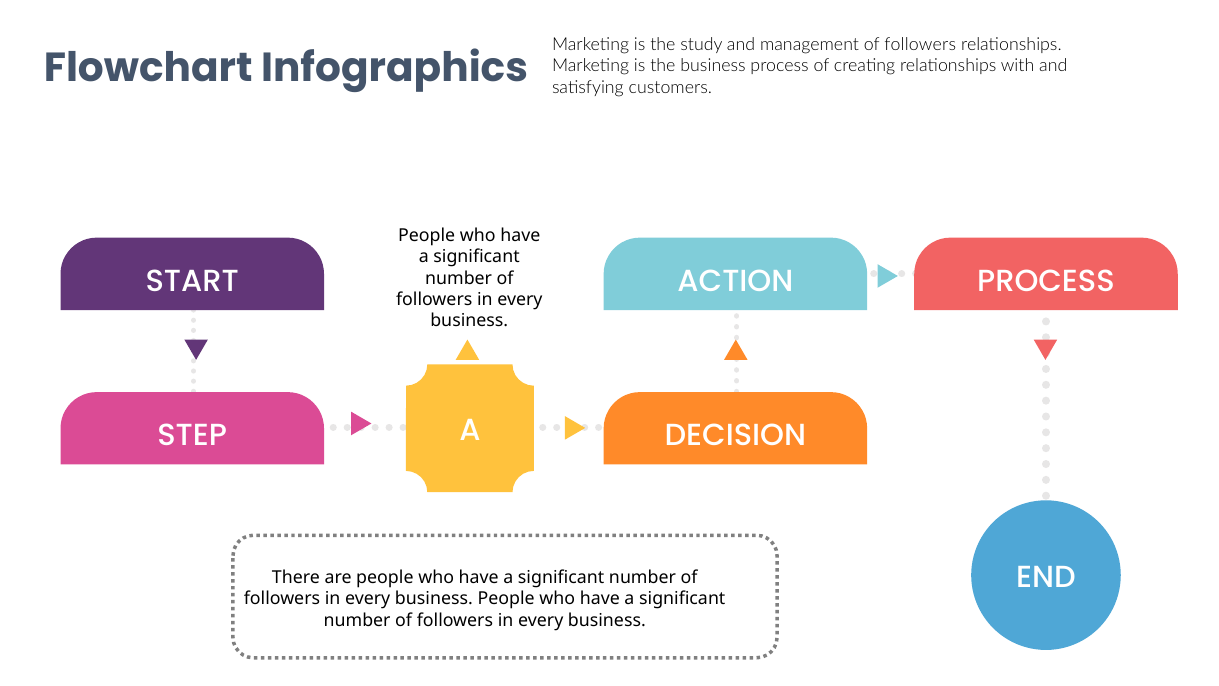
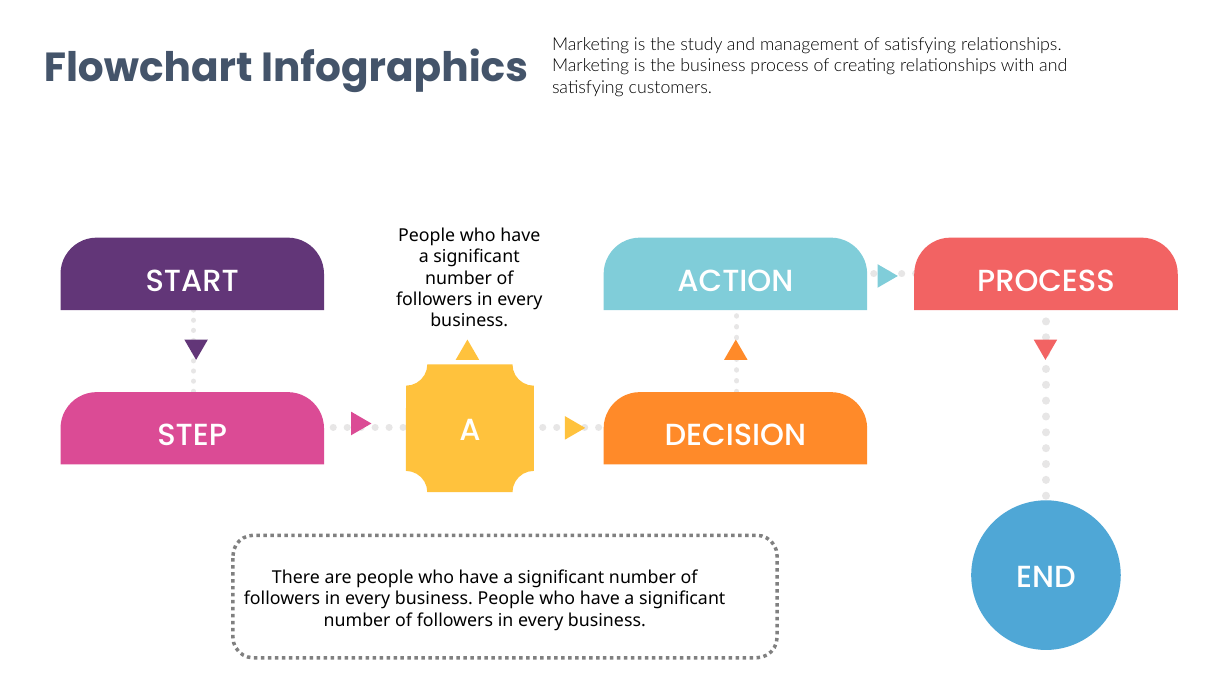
management of followers: followers -> satisfying
